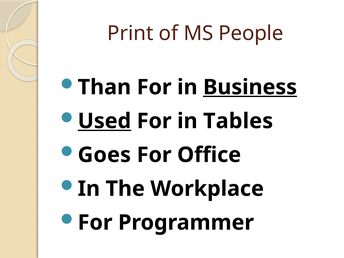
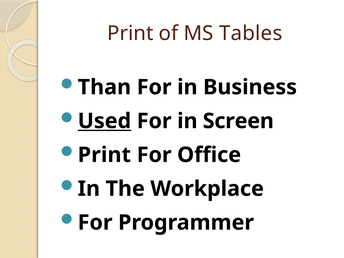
People: People -> Tables
Business underline: present -> none
Tables: Tables -> Screen
Goes at (104, 155): Goes -> Print
